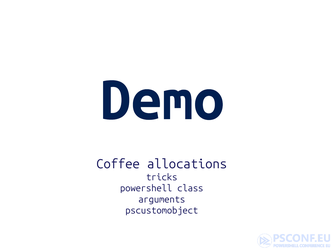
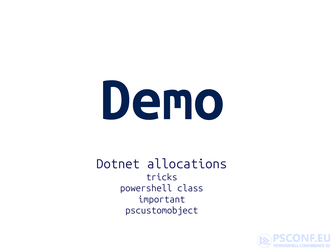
Coffee: Coffee -> Dotnet
arguments: arguments -> important
